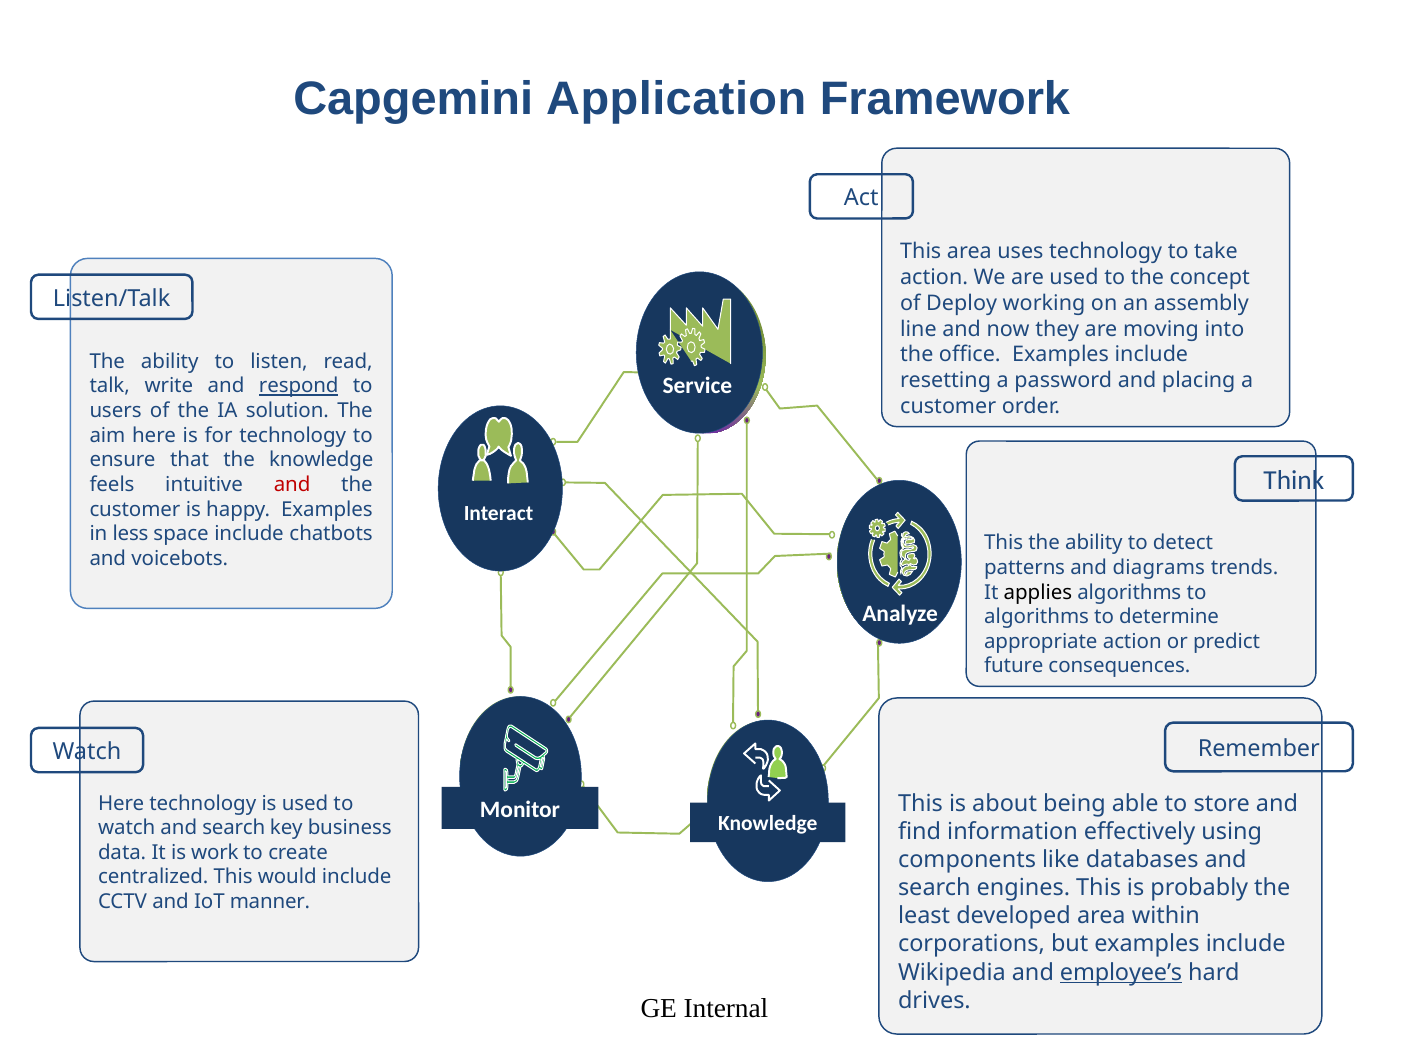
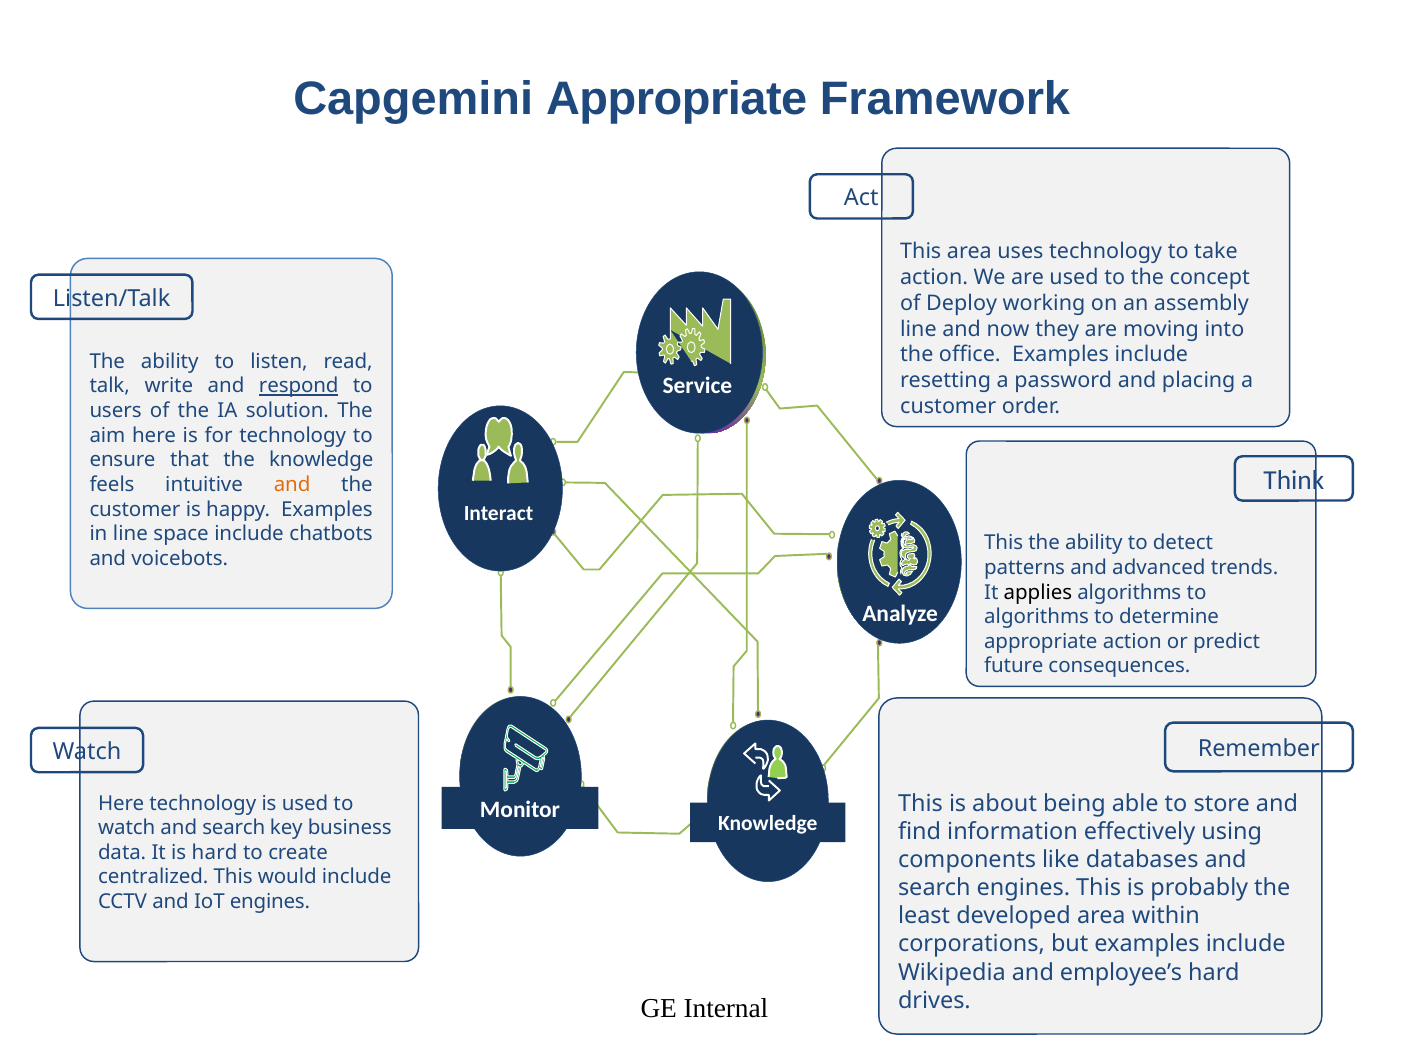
Capgemini Application: Application -> Appropriate
and at (292, 485) colour: red -> orange
in less: less -> line
diagrams: diagrams -> advanced
is work: work -> hard
IoT manner: manner -> engines
employee’s underline: present -> none
